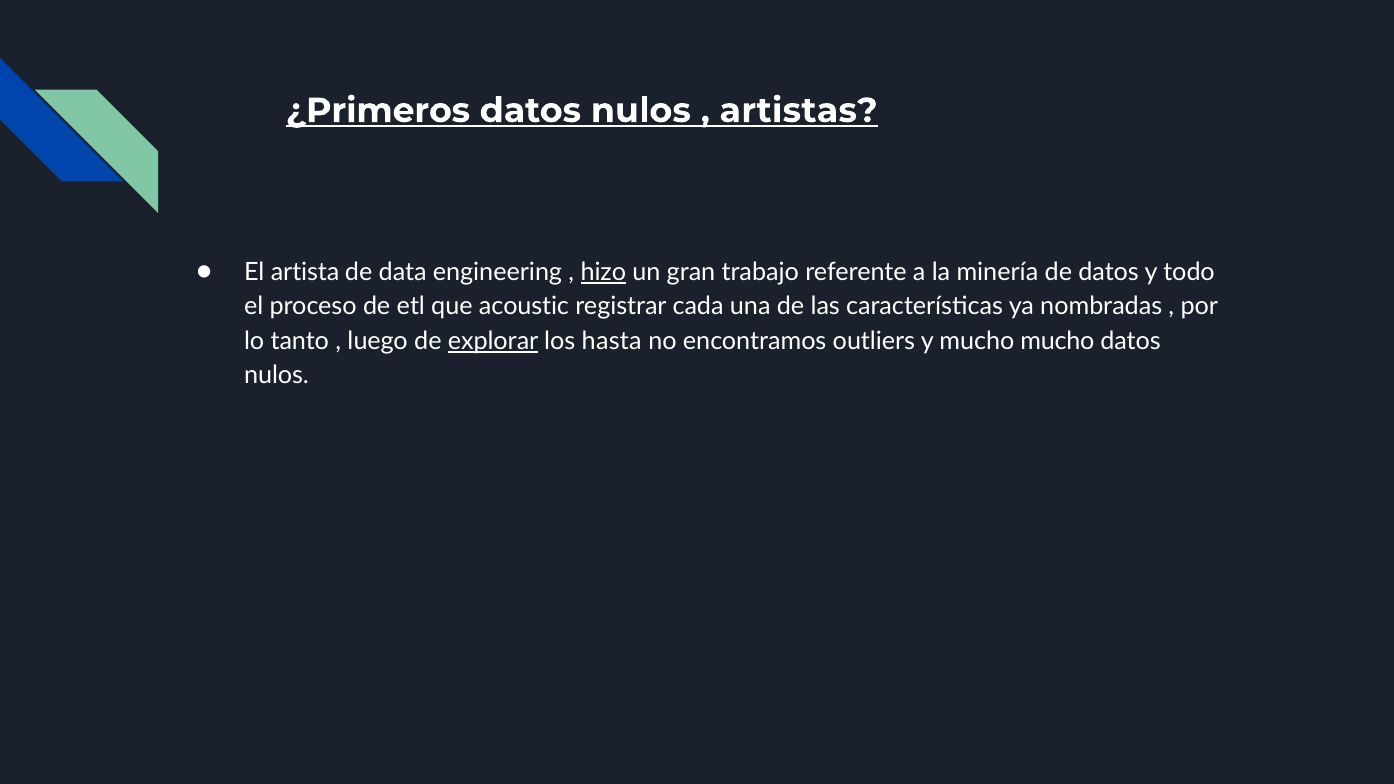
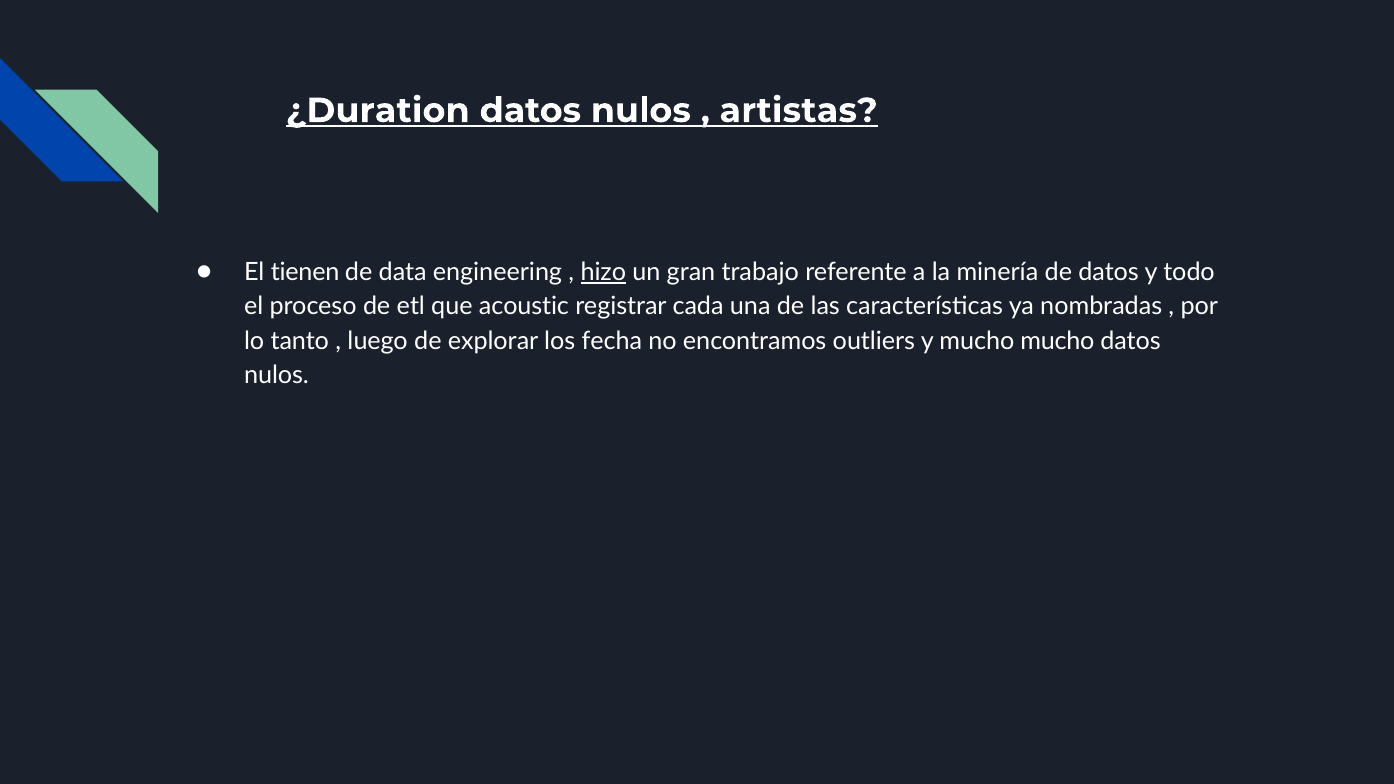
¿Primeros: ¿Primeros -> ¿Duration
artista: artista -> tienen
explorar underline: present -> none
hasta: hasta -> fecha
